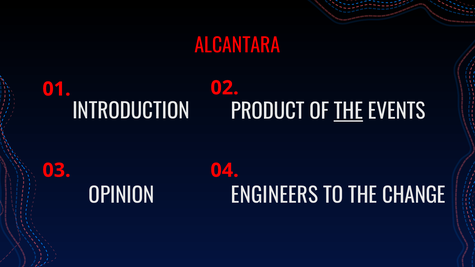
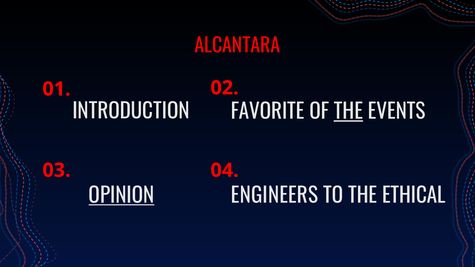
PRODUCT: PRODUCT -> FAVORITE
OPINION underline: none -> present
CHANGE: CHANGE -> ETHICAL
